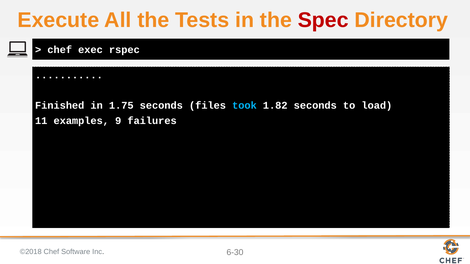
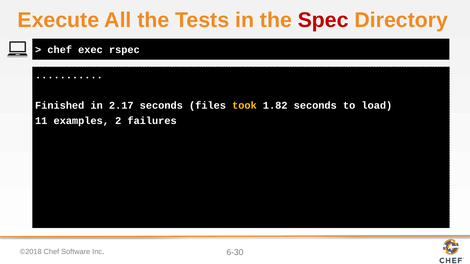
1.75: 1.75 -> 2.17
took colour: light blue -> yellow
9: 9 -> 2
